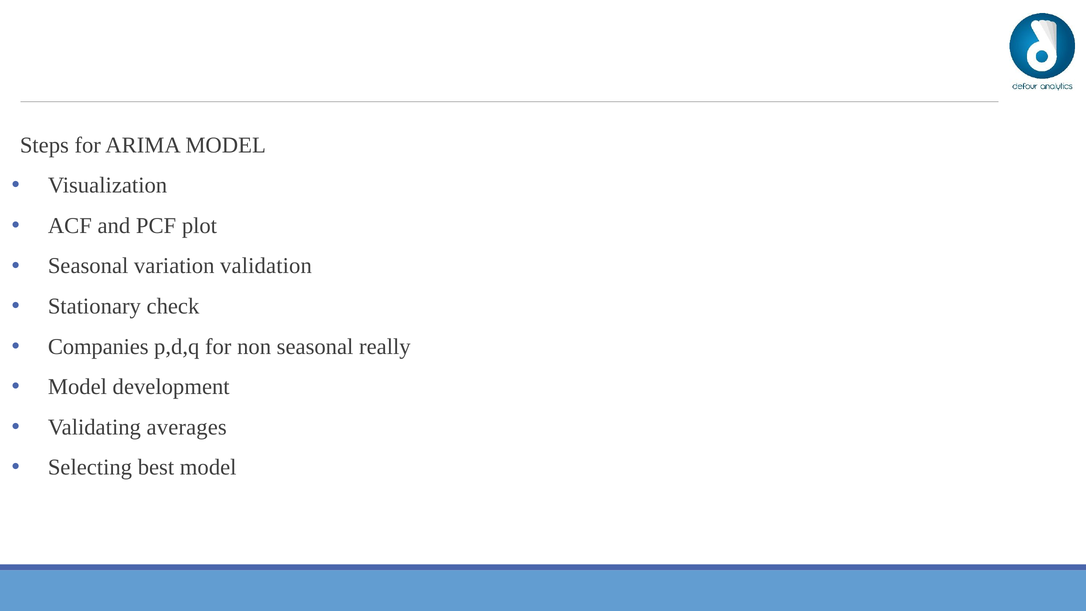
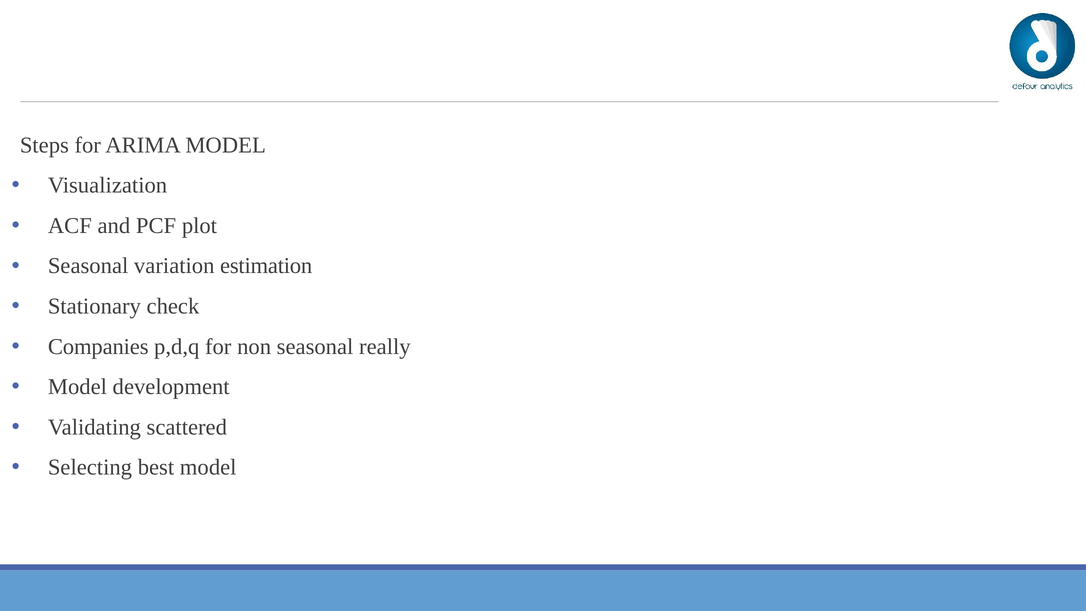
validation: validation -> estimation
averages: averages -> scattered
